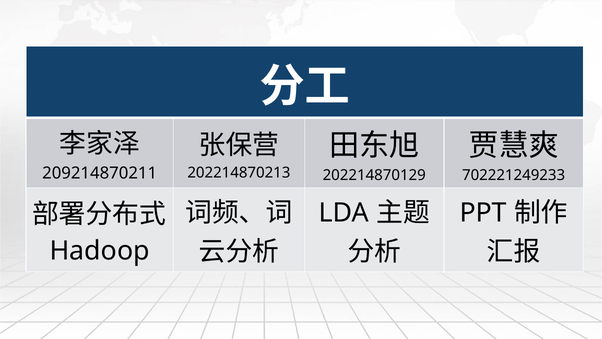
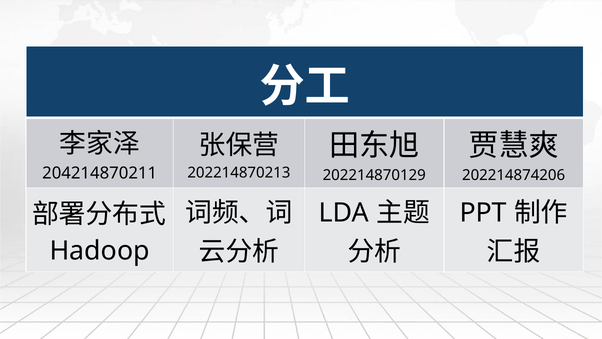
209214870211: 209214870211 -> 204214870211
702221249233: 702221249233 -> 202214874206
